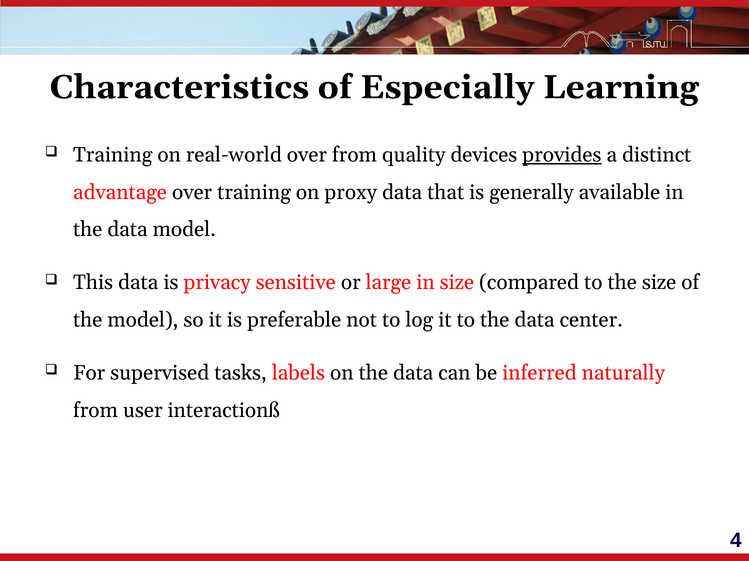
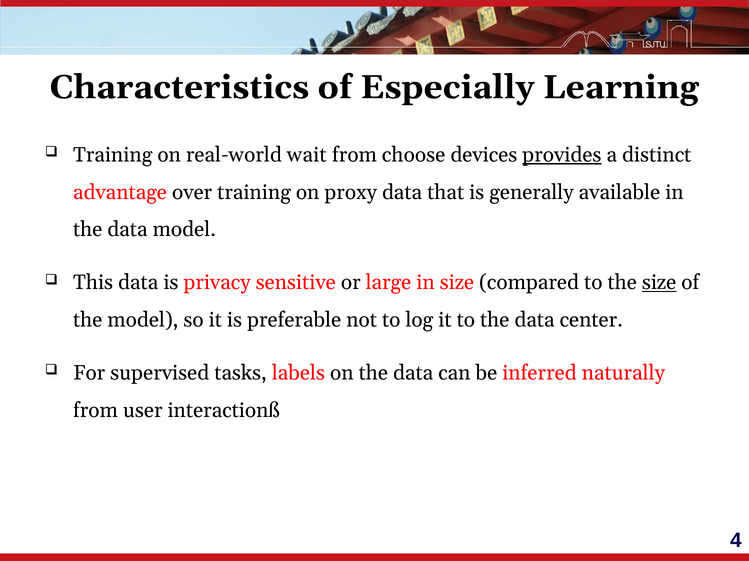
real-world over: over -> wait
quality: quality -> choose
size at (659, 283) underline: none -> present
